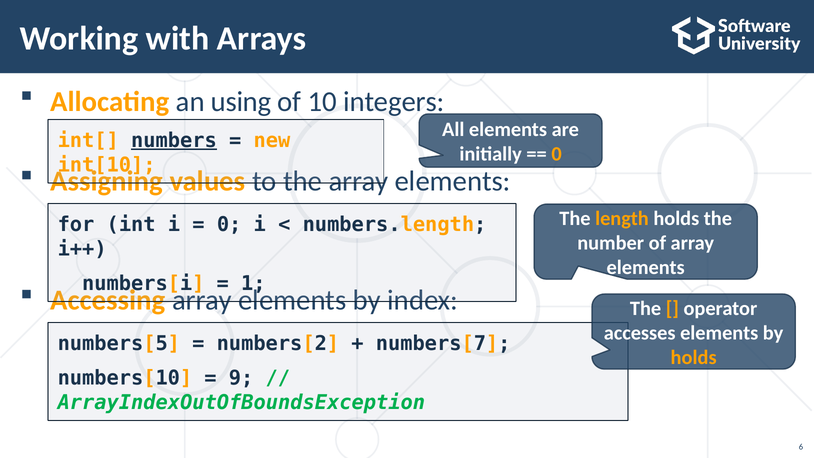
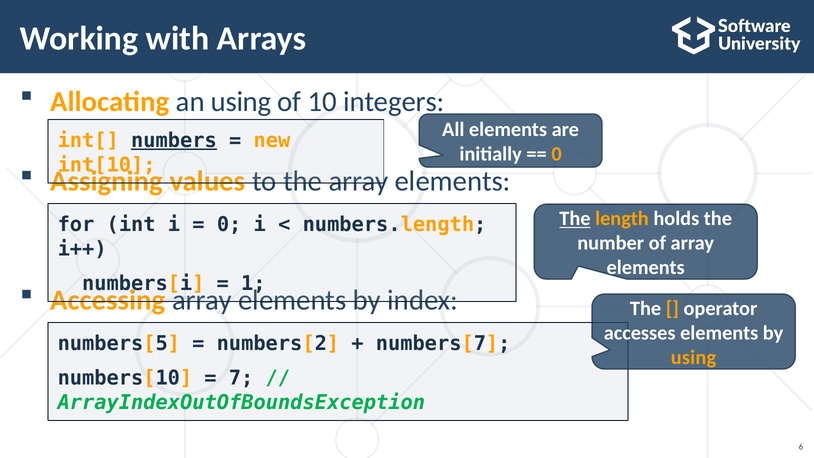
The at (575, 219) underline: none -> present
holds at (694, 357): holds -> using
9: 9 -> 7
